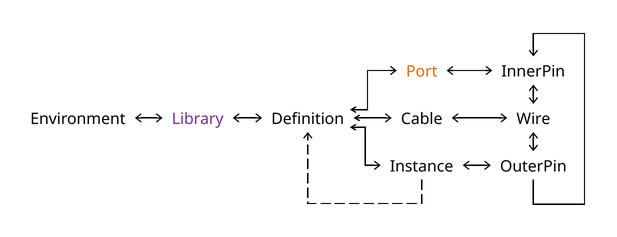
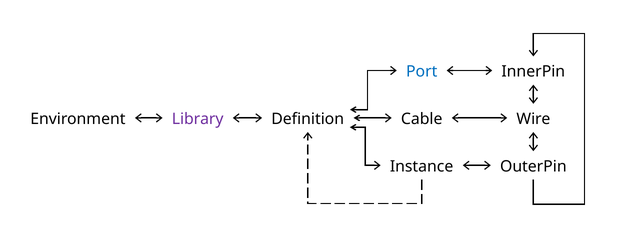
Port colour: orange -> blue
